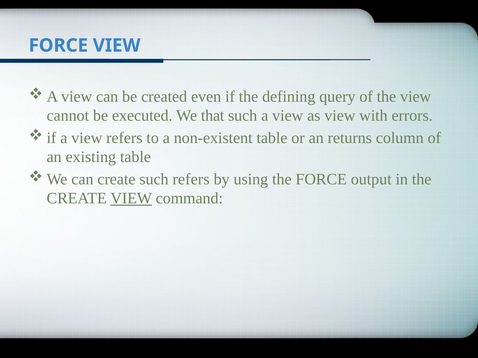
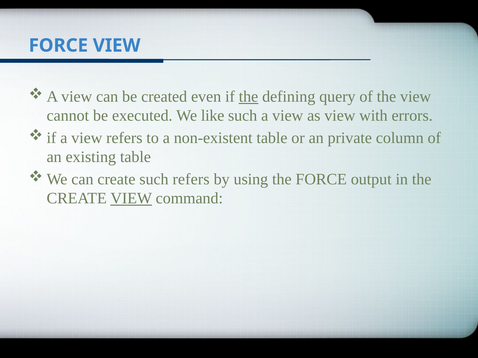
the at (249, 97) underline: none -> present
that: that -> like
returns: returns -> private
